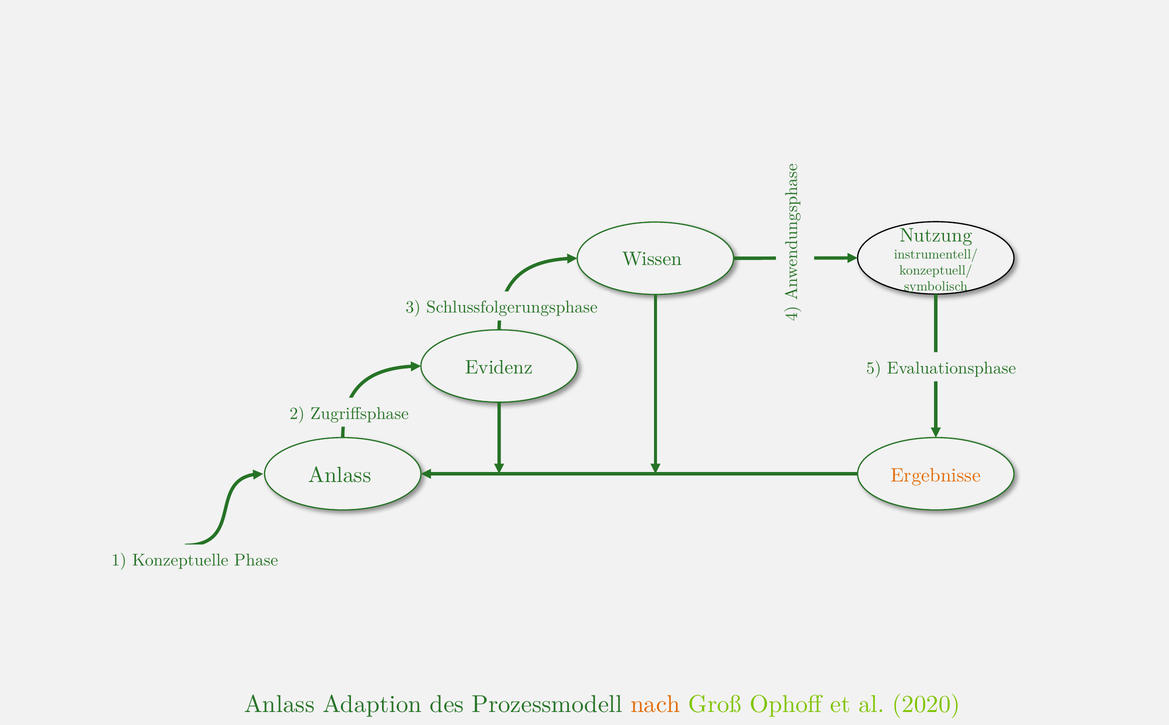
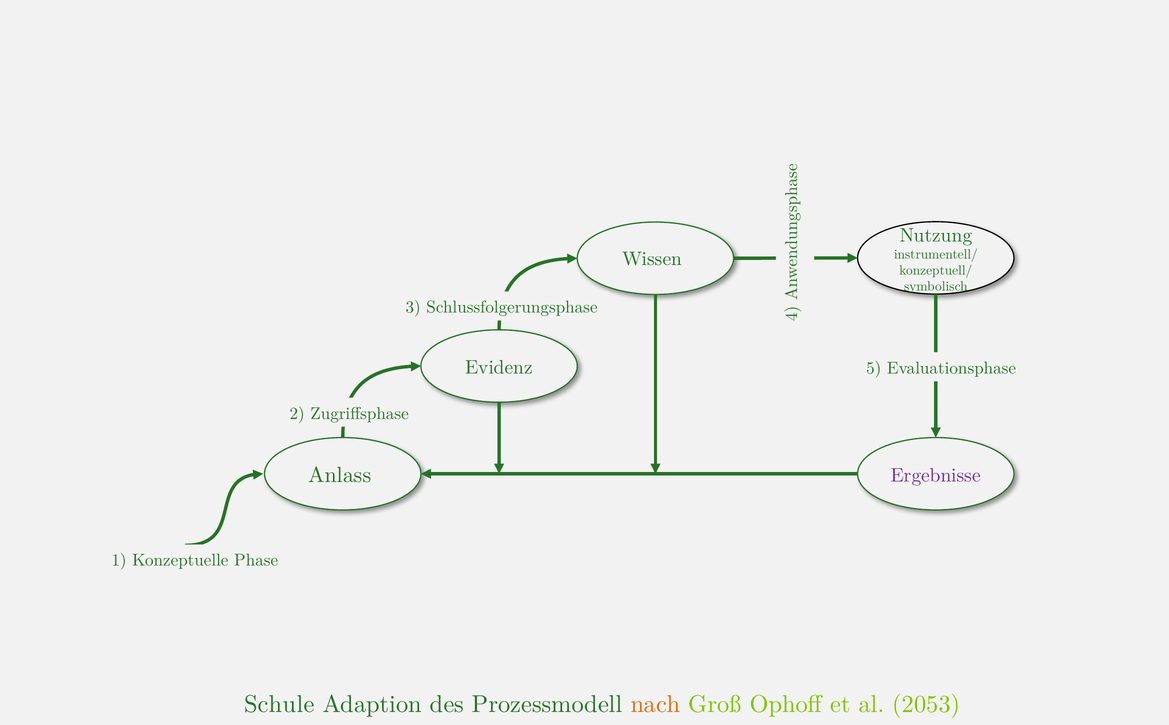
Ergebnisse colour: orange -> purple
Anlass at (279, 704): Anlass -> Schule
2020: 2020 -> 2053
